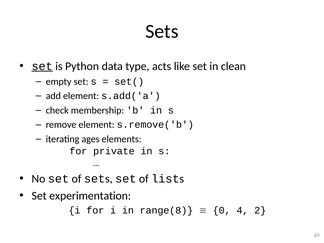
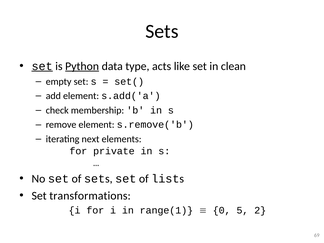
Python underline: none -> present
ages: ages -> next
experimentation: experimentation -> transformations
range(8: range(8 -> range(1
4: 4 -> 5
